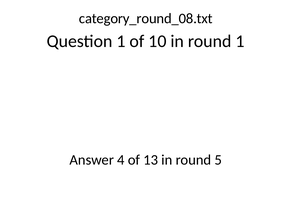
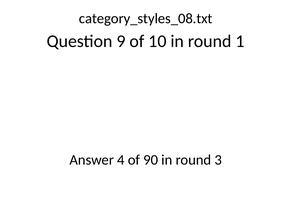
category_round_08.txt: category_round_08.txt -> category_styles_08.txt
Question 1: 1 -> 9
13: 13 -> 90
5: 5 -> 3
